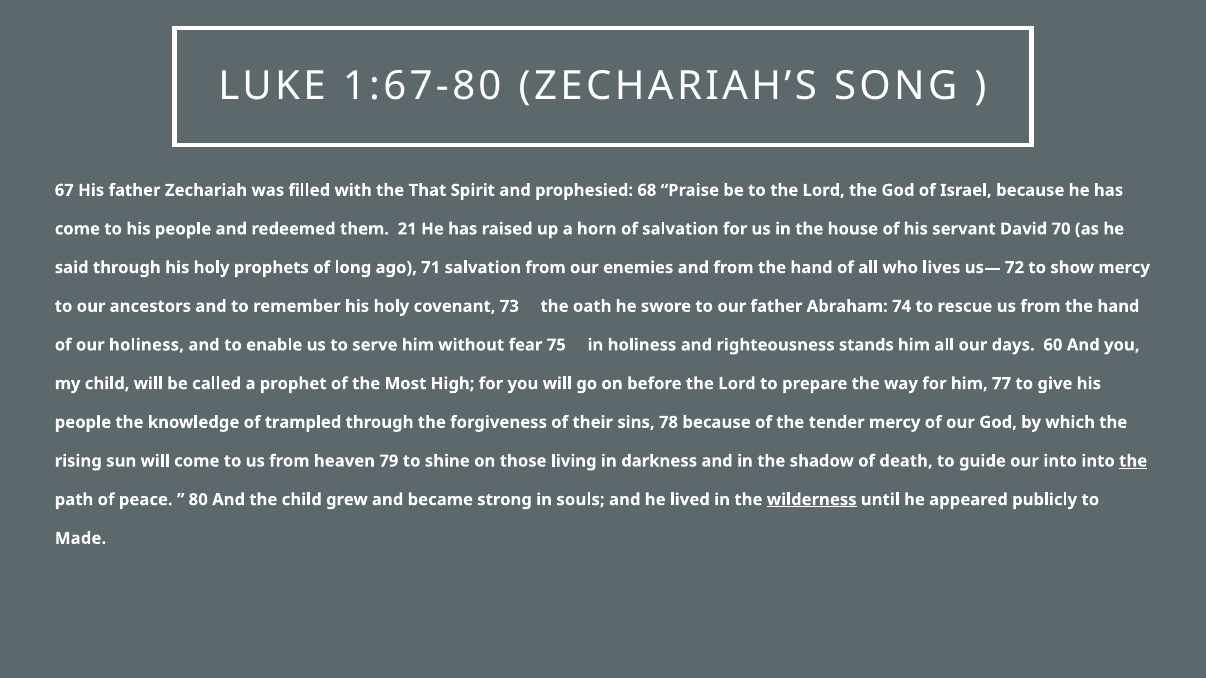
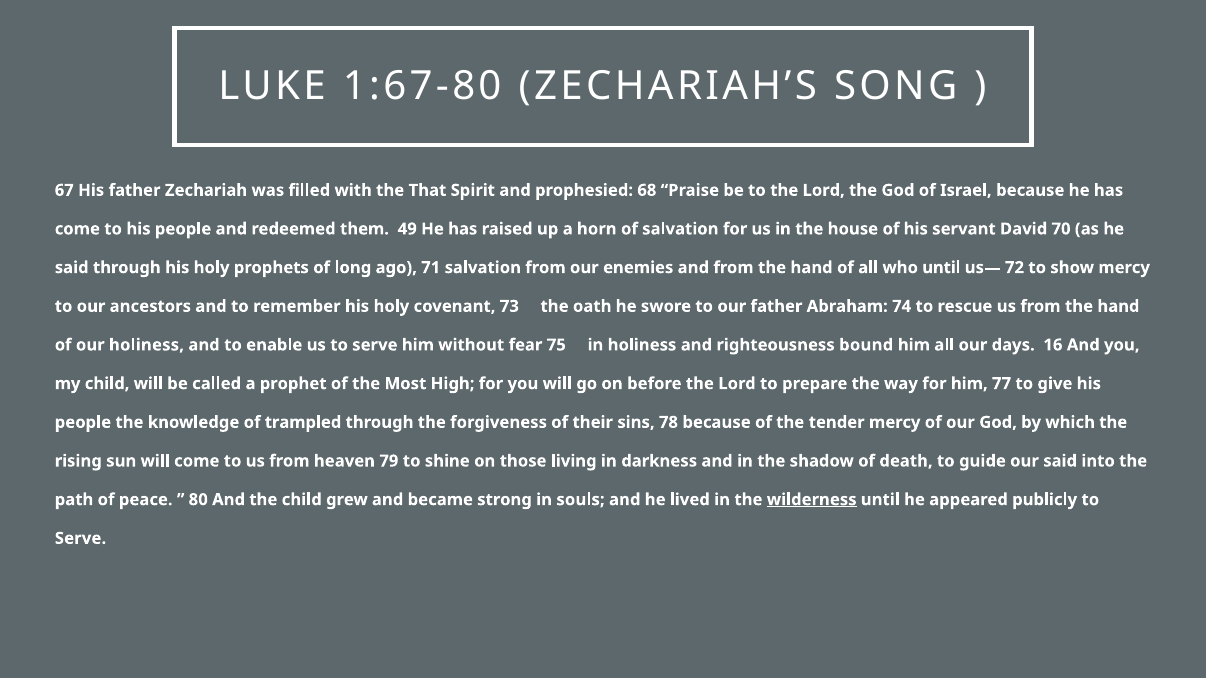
21: 21 -> 49
who lives: lives -> until
stands: stands -> bound
60: 60 -> 16
our into: into -> said
the at (1133, 461) underline: present -> none
Made at (80, 539): Made -> Serve
